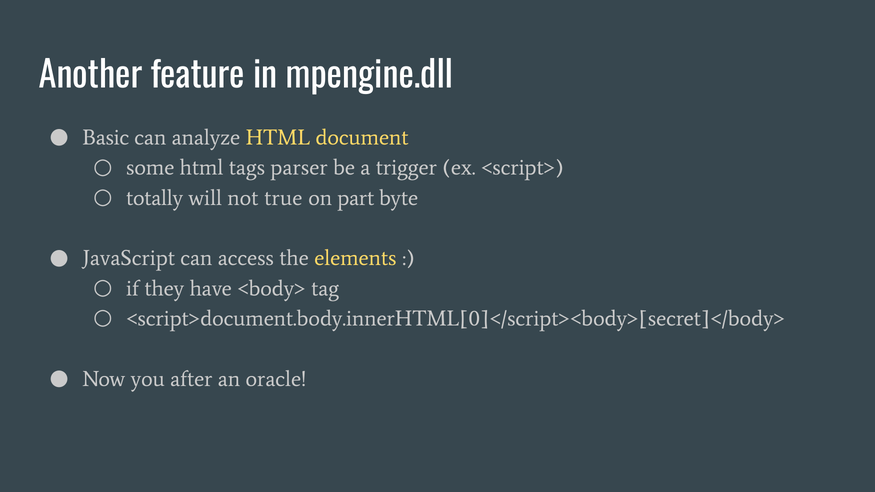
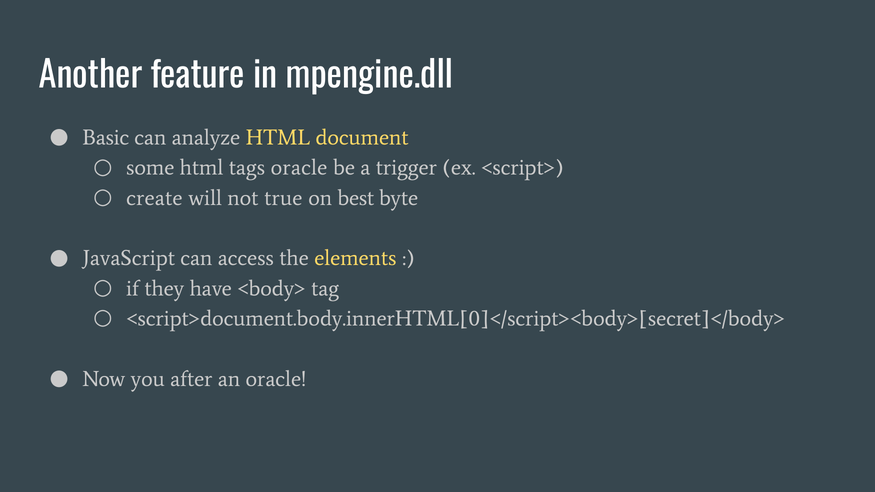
tags parser: parser -> oracle
totally: totally -> create
part: part -> best
